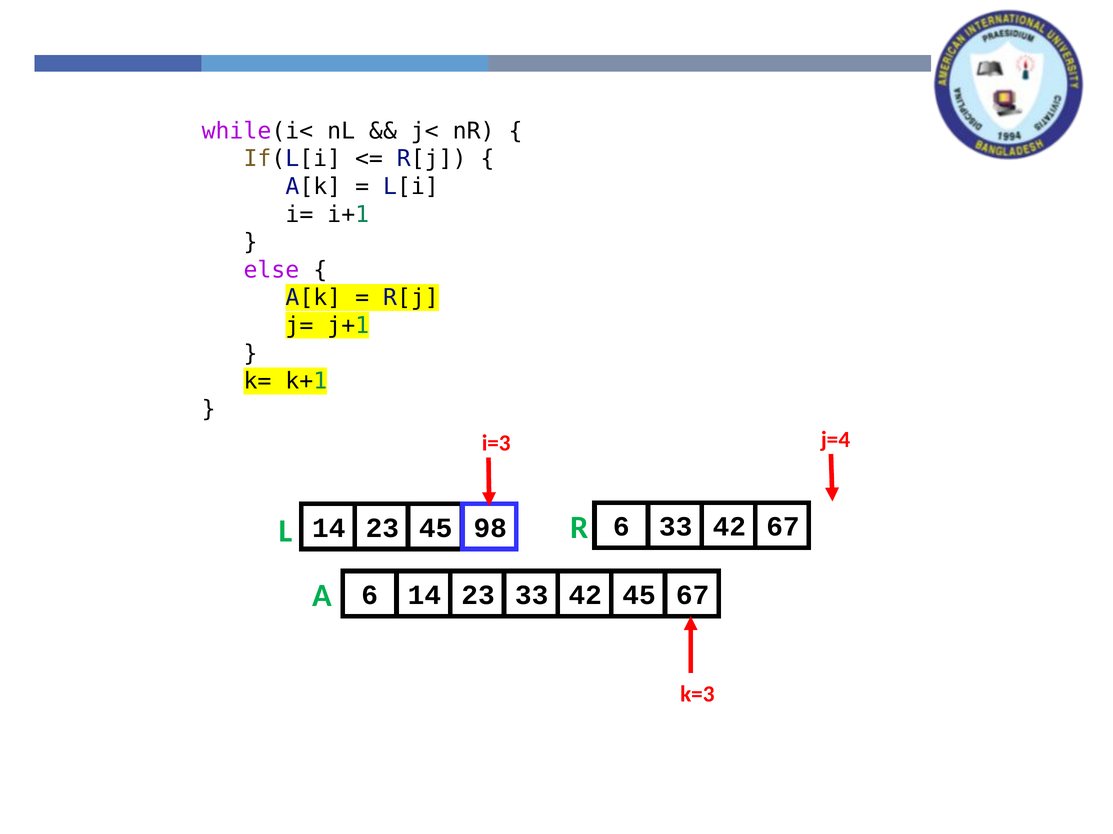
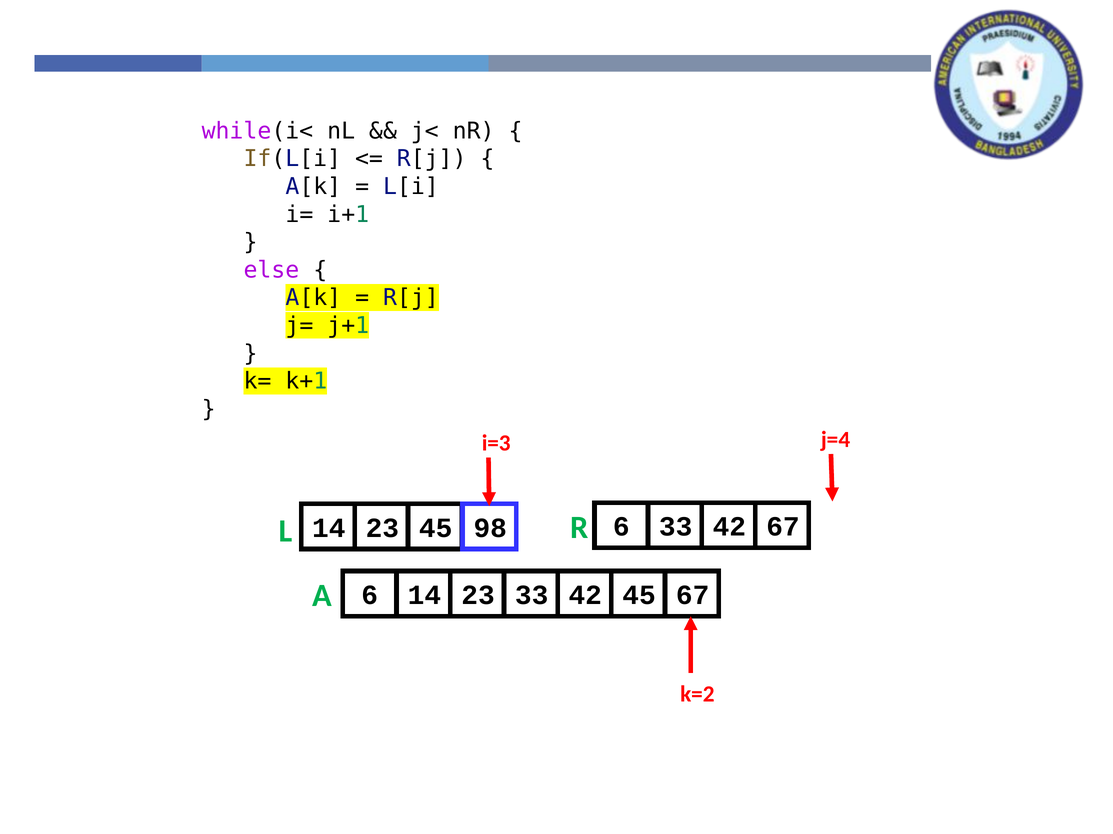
k=3: k=3 -> k=2
